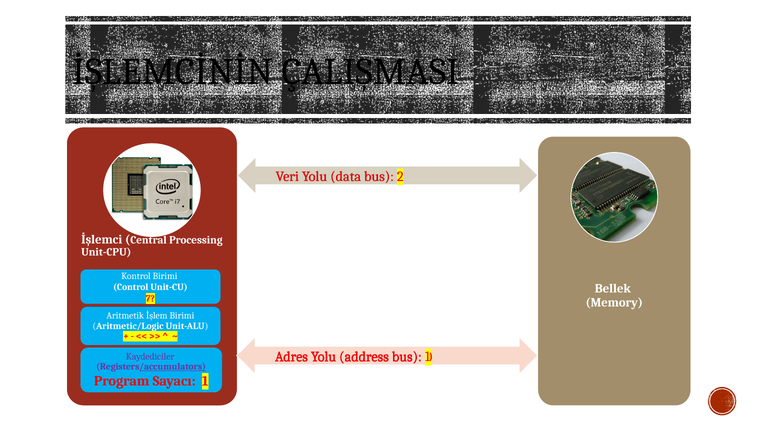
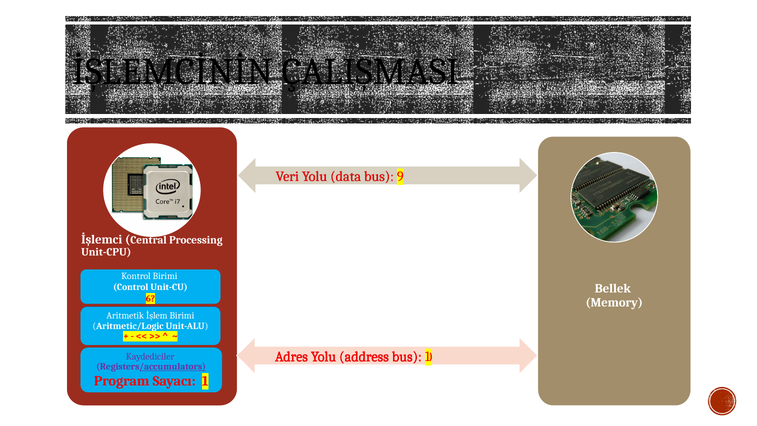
2: 2 -> 9
7: 7 -> 6
